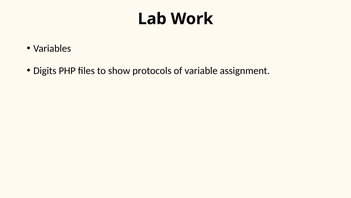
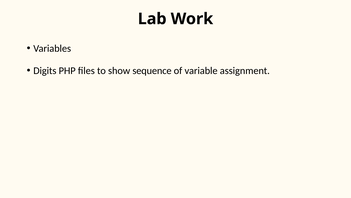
protocols: protocols -> sequence
